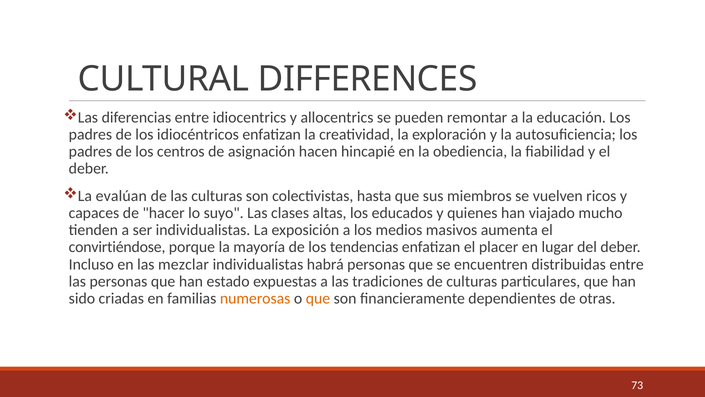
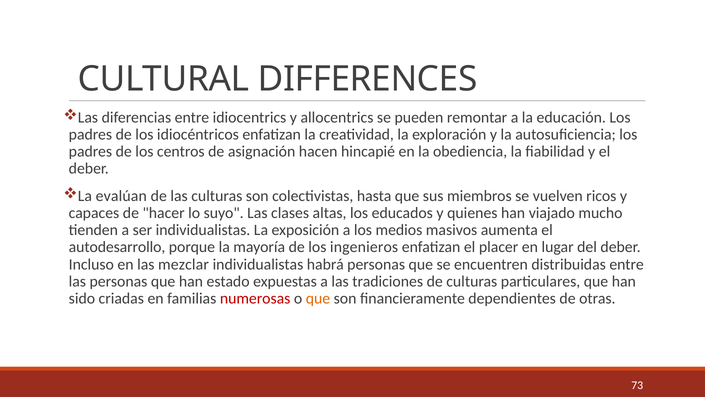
convirtiéndose: convirtiéndose -> autodesarrollo
tendencias: tendencias -> ingenieros
numerosas colour: orange -> red
